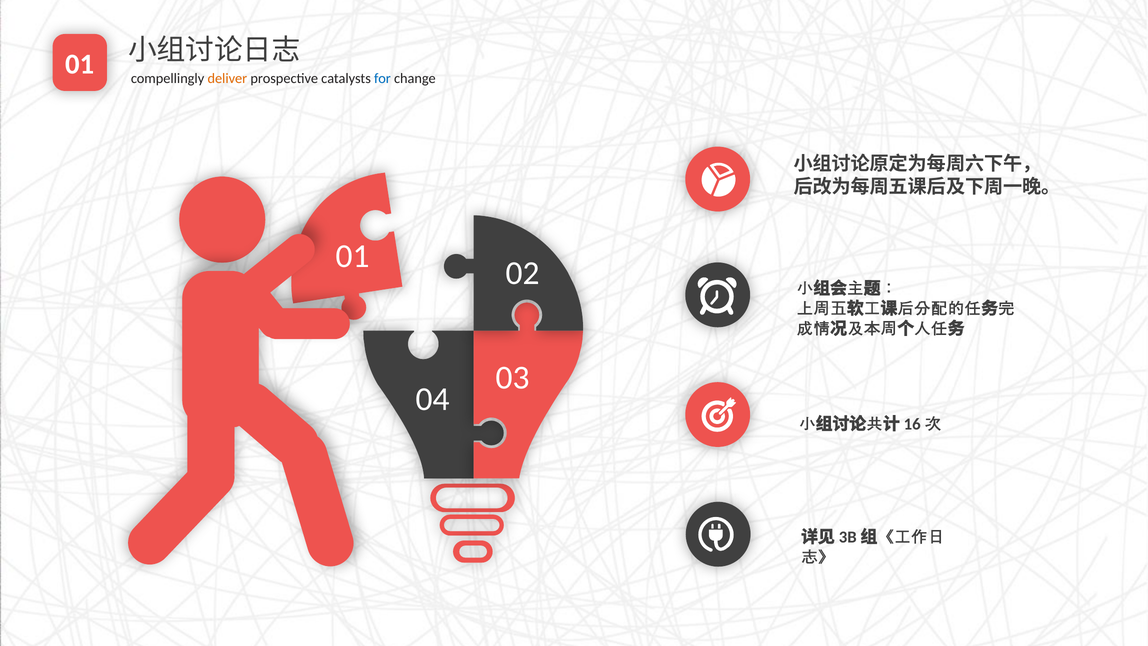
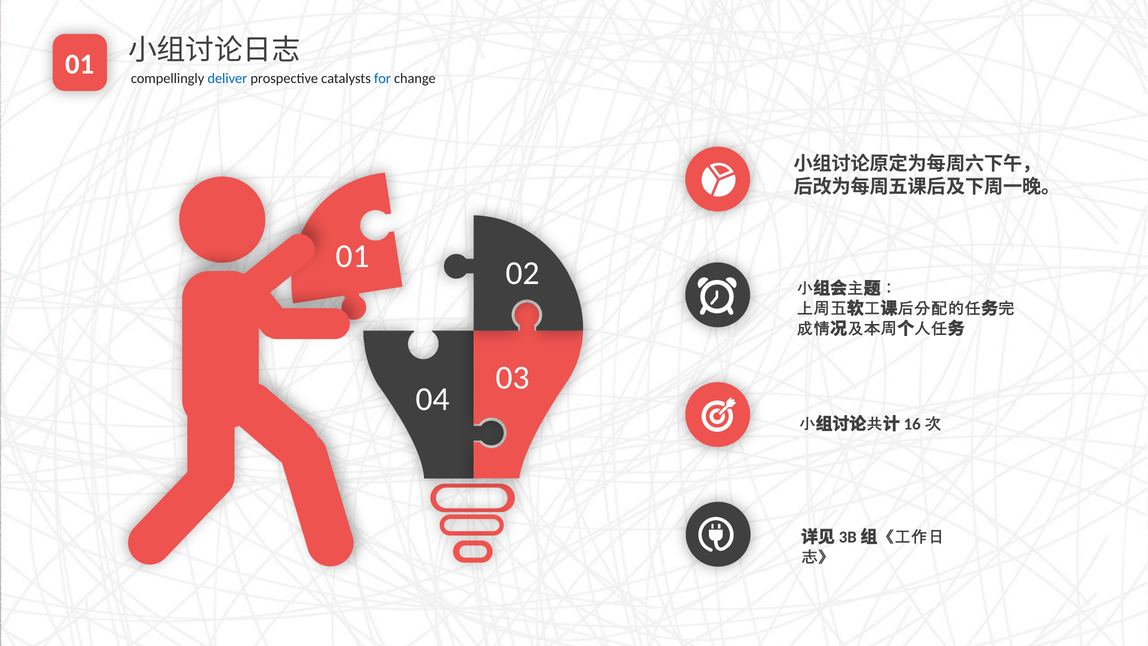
deliver colour: orange -> blue
